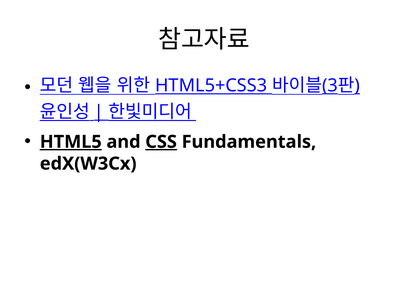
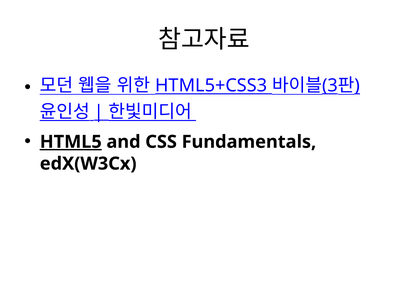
CSS underline: present -> none
